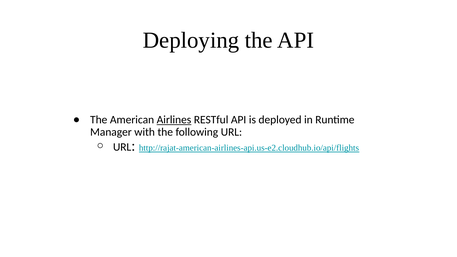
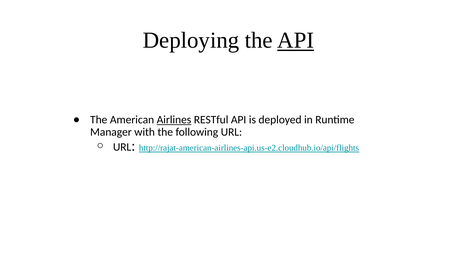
API at (296, 40) underline: none -> present
